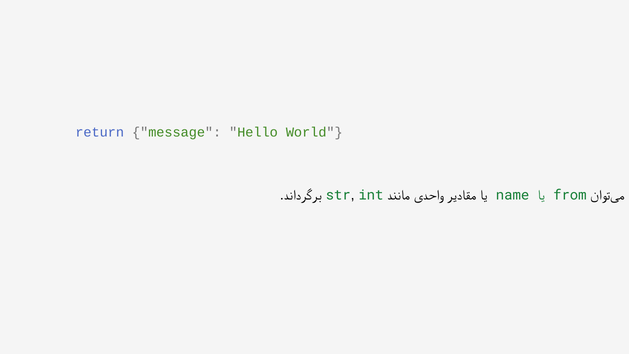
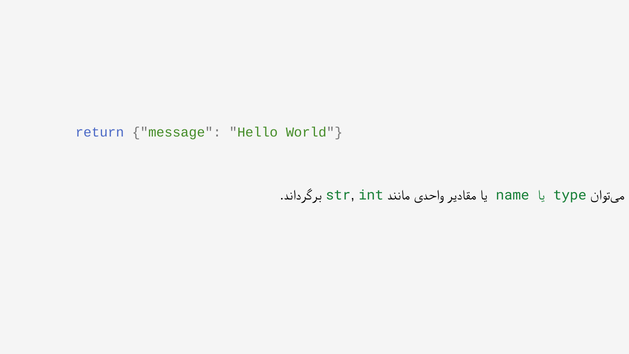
from: from -> type
